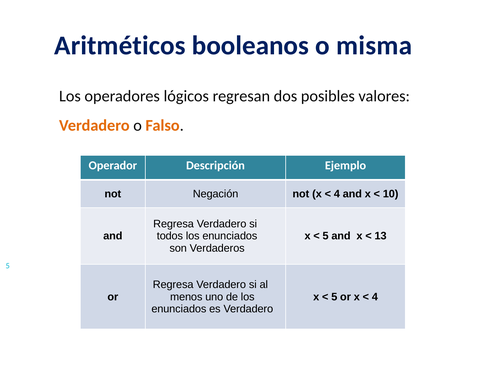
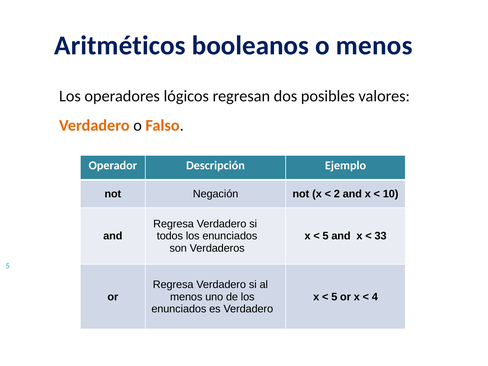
o misma: misma -> menos
4 at (337, 194): 4 -> 2
13: 13 -> 33
